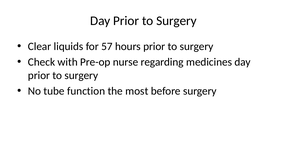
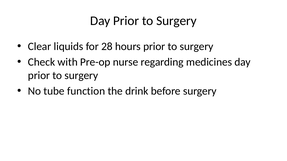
57: 57 -> 28
most: most -> drink
